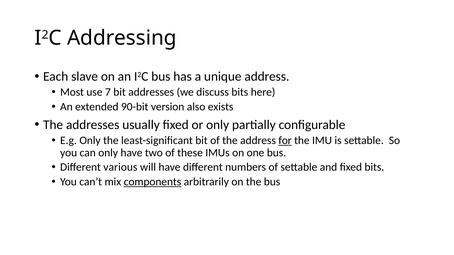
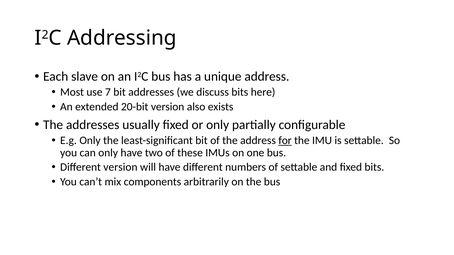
90-bit: 90-bit -> 20-bit
Different various: various -> version
components underline: present -> none
